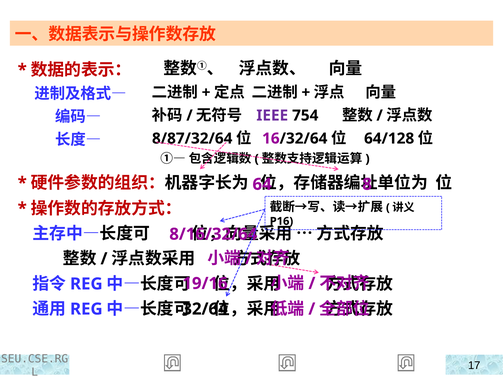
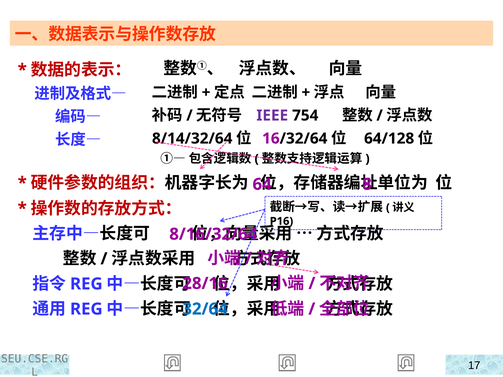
8/87/32/64: 8/87/32/64 -> 8/14/32/64
19/16: 19/16 -> 28/16
32/64 colour: black -> blue
